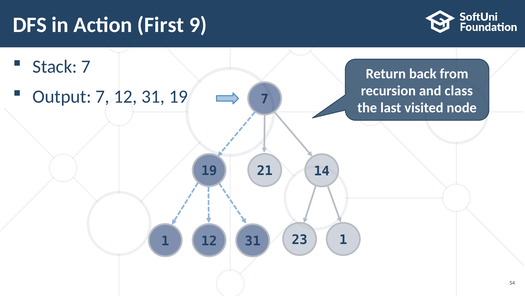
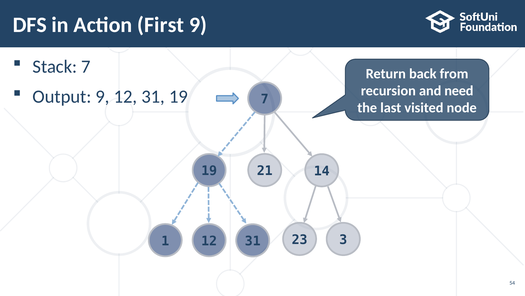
class: class -> need
Output 7: 7 -> 9
23 1: 1 -> 3
